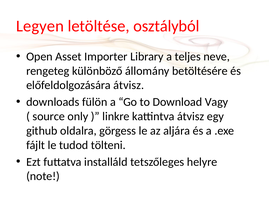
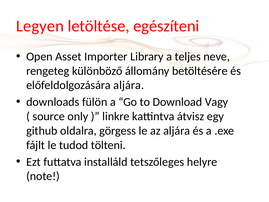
osztályból: osztályból -> egészíteni
előfeldolgozására átvisz: átvisz -> aljára
